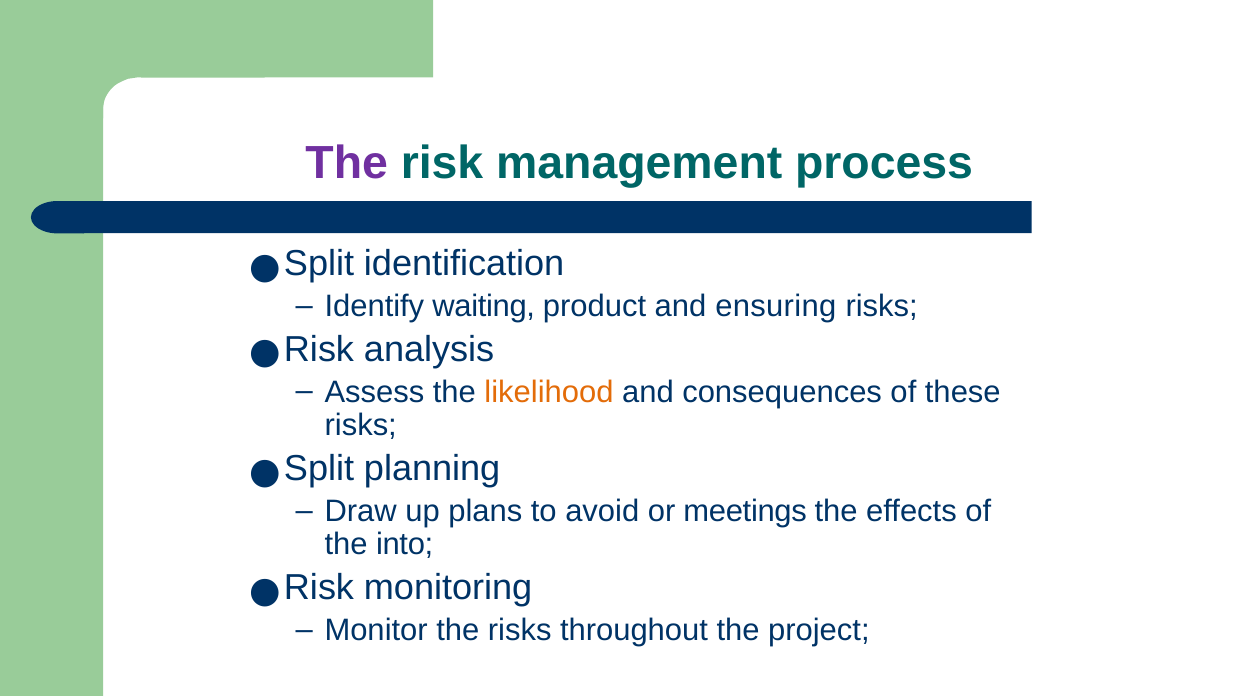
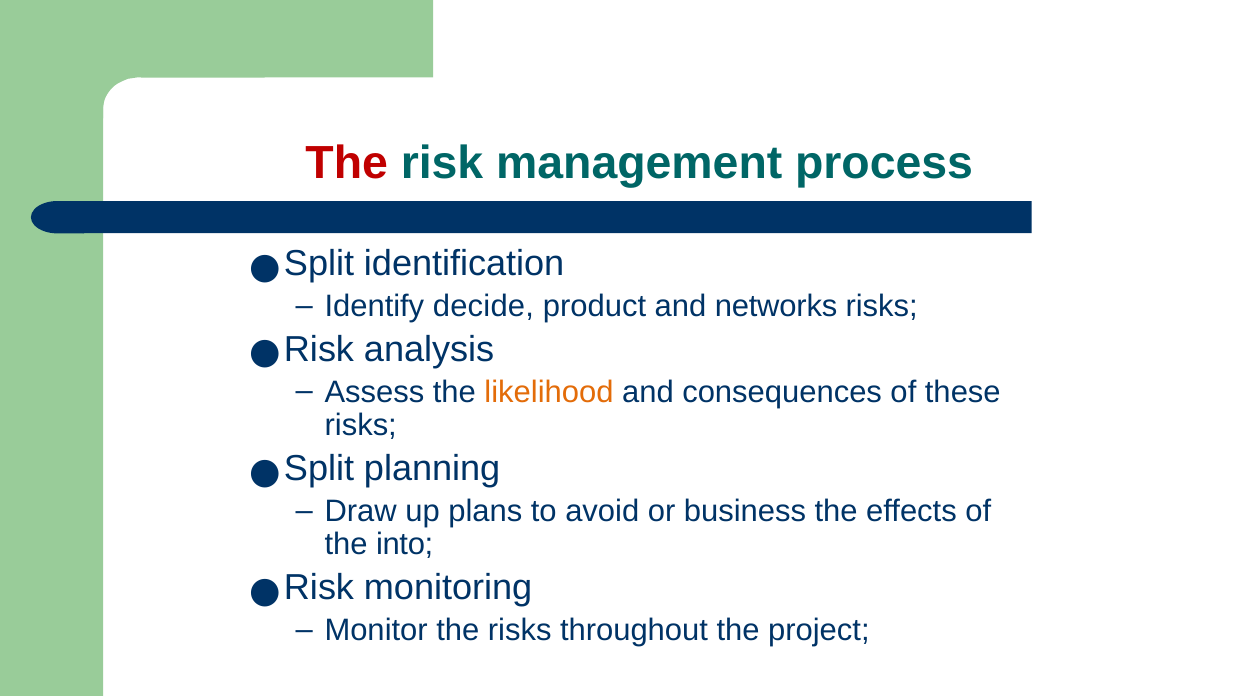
The at (347, 163) colour: purple -> red
waiting: waiting -> decide
ensuring: ensuring -> networks
meetings: meetings -> business
